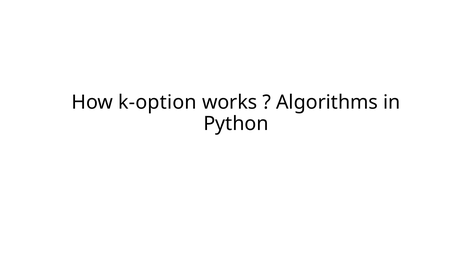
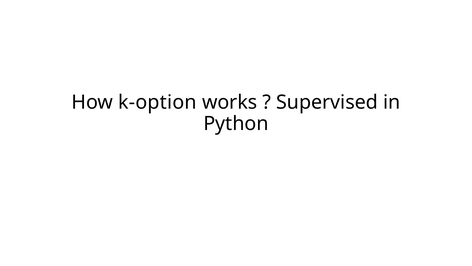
Algorithms: Algorithms -> Supervised
